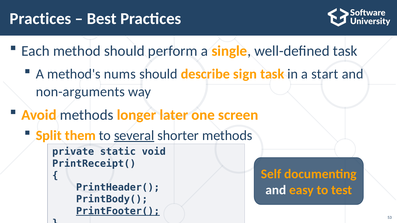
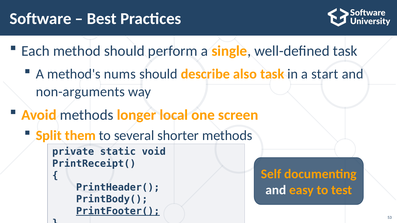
Practices at (40, 19): Practices -> Software
sign: sign -> also
later: later -> local
several underline: present -> none
